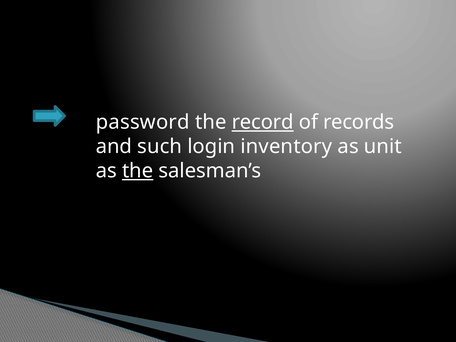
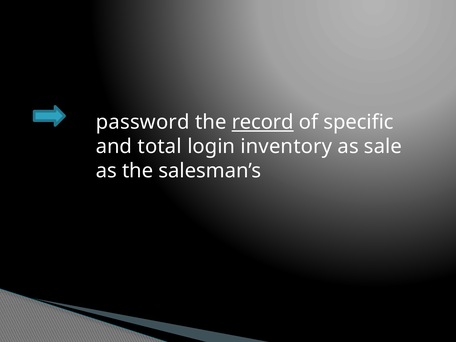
records: records -> specific
such: such -> total
unit: unit -> sale
the at (138, 171) underline: present -> none
